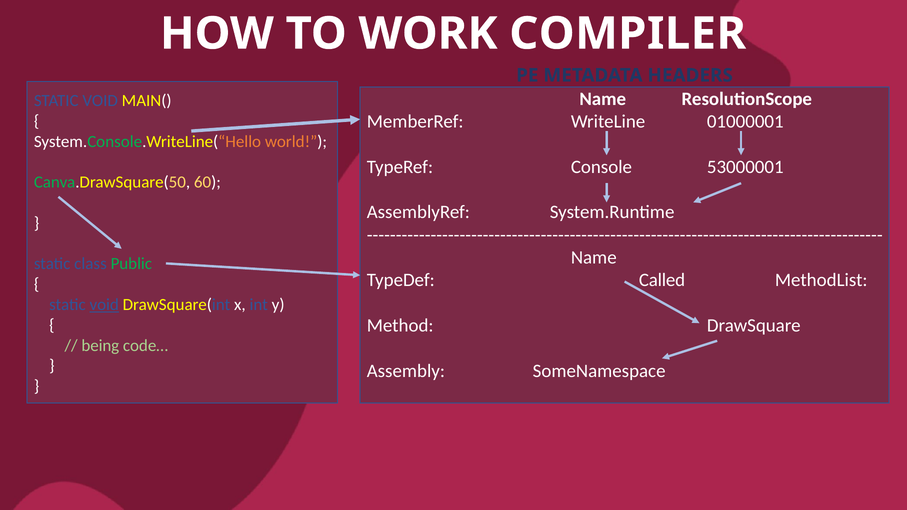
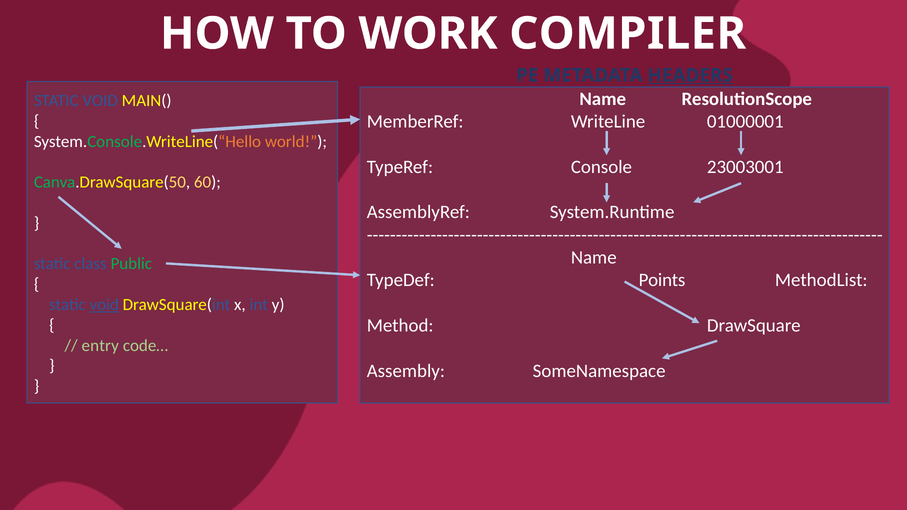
HEADERS underline: none -> present
53000001: 53000001 -> 23003001
Called: Called -> Points
being: being -> entry
